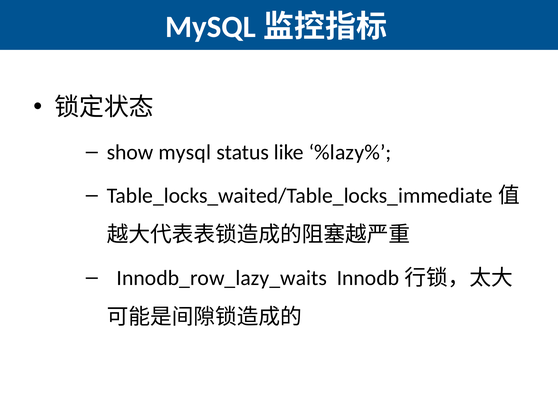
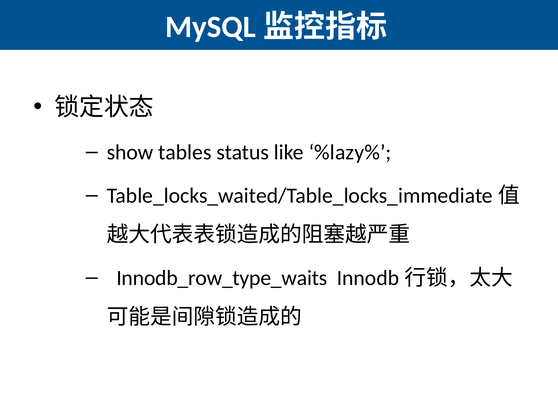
mysql: mysql -> tables
Innodb_row_lazy_waits: Innodb_row_lazy_waits -> Innodb_row_type_waits
